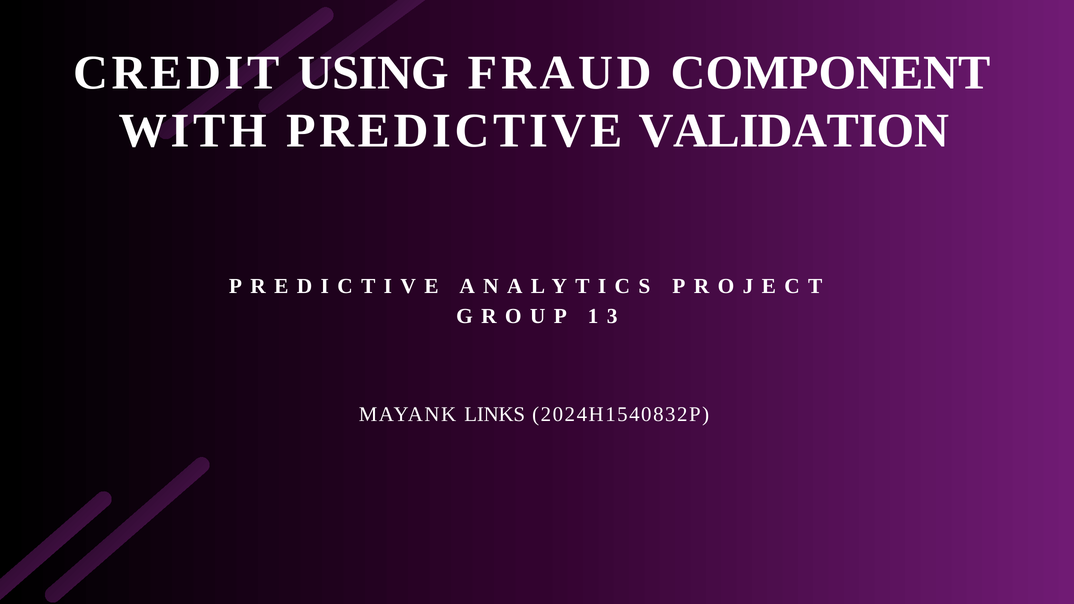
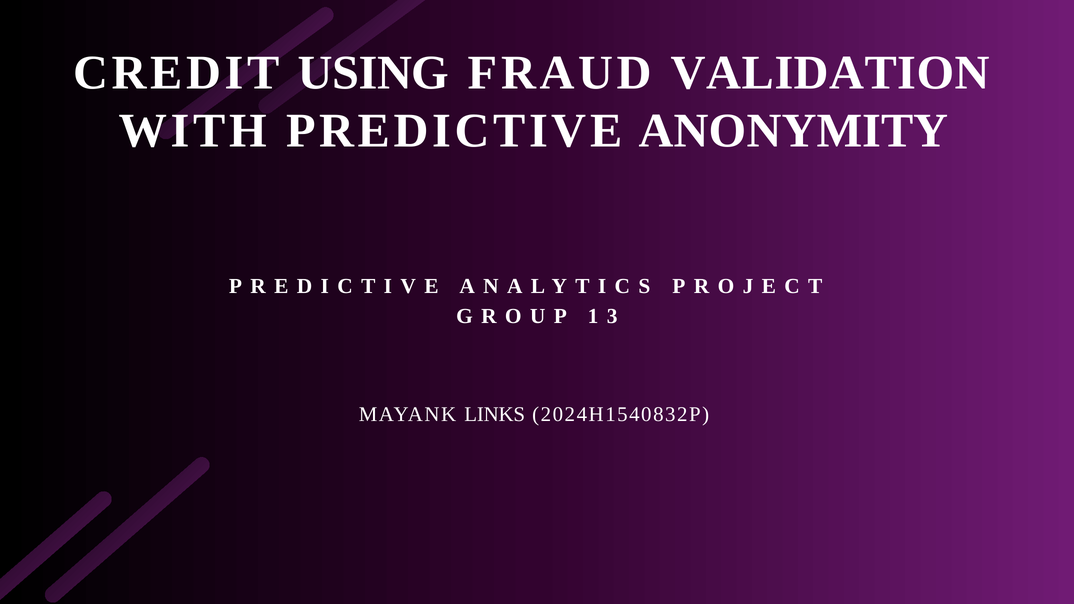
COMPONENT: COMPONENT -> VALIDATION
VALIDATION: VALIDATION -> ANONYMITY
